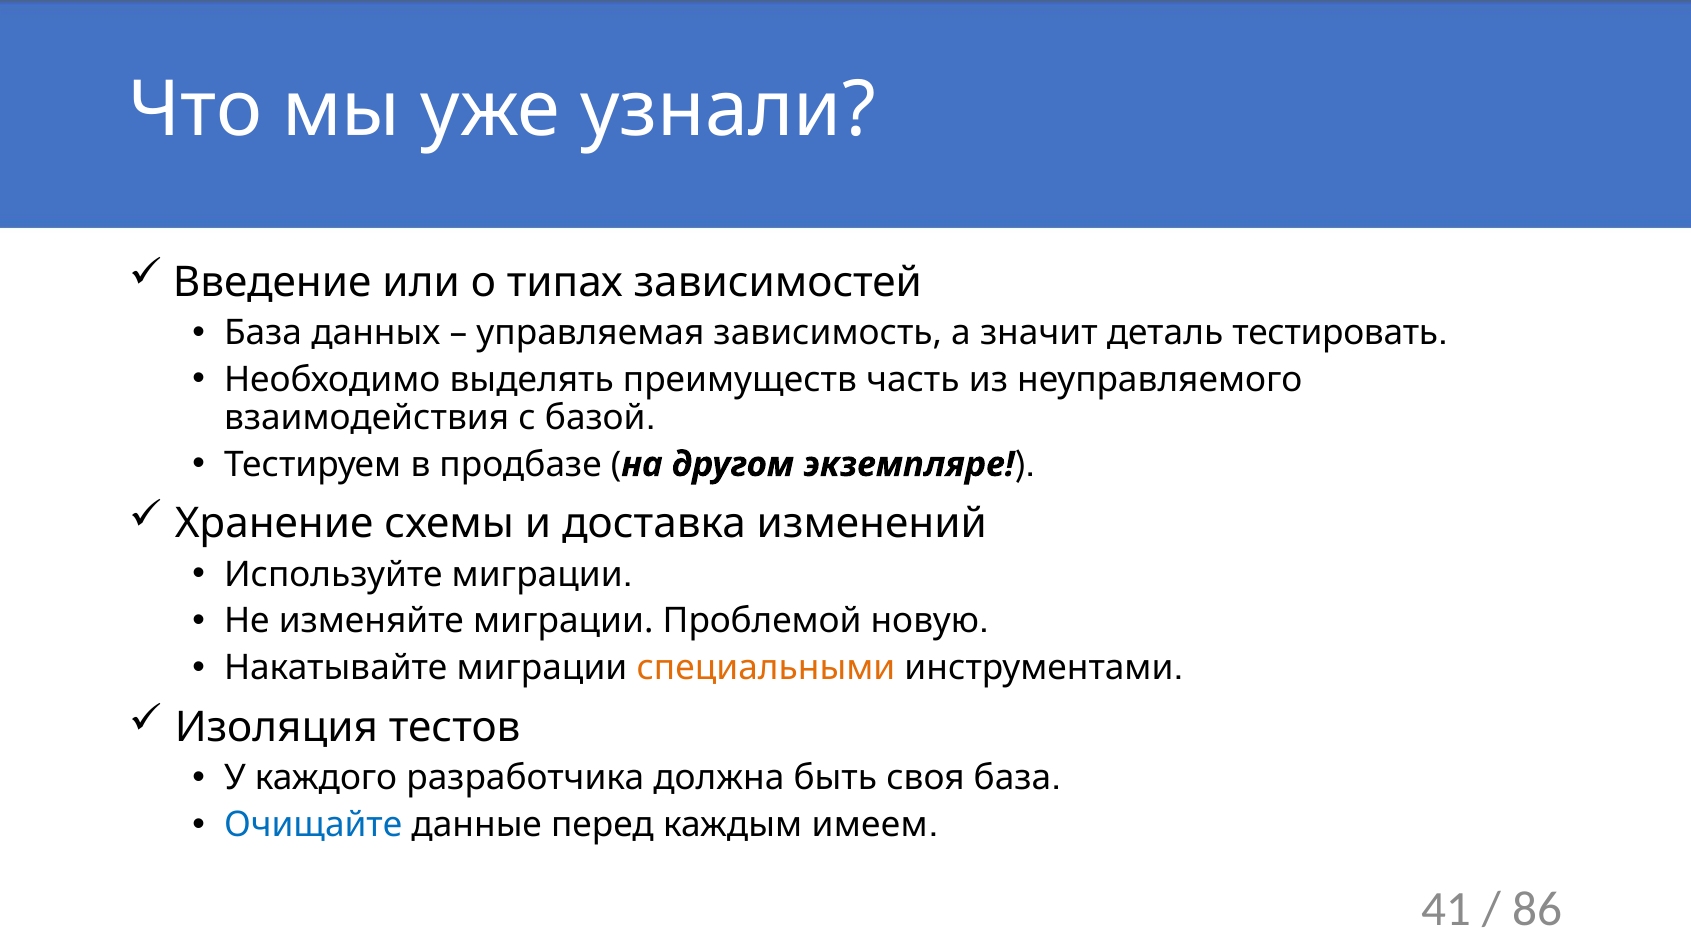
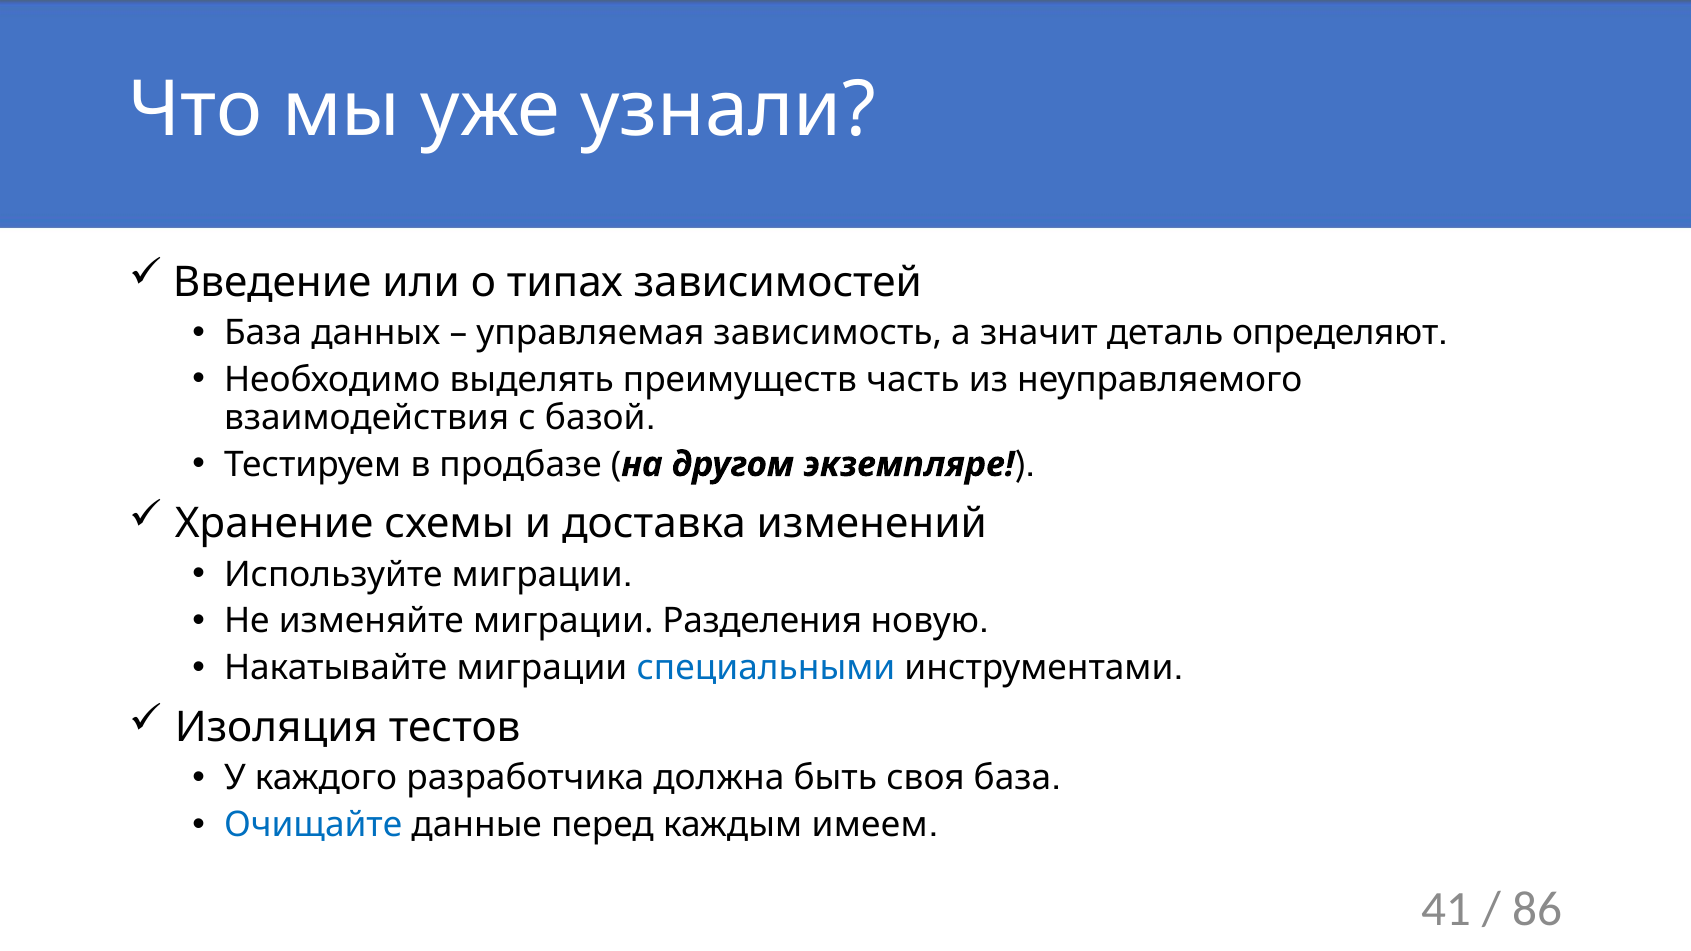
тестировать: тестировать -> определяют
Проблемой: Проблемой -> Разделения
специальными colour: orange -> blue
